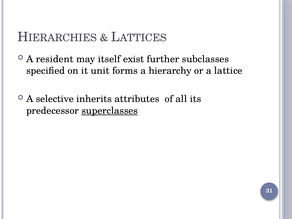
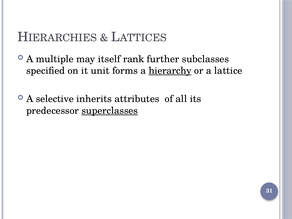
resident: resident -> multiple
exist: exist -> rank
hierarchy underline: none -> present
